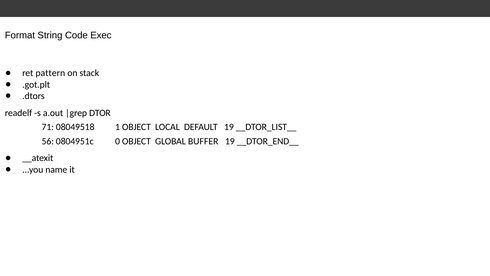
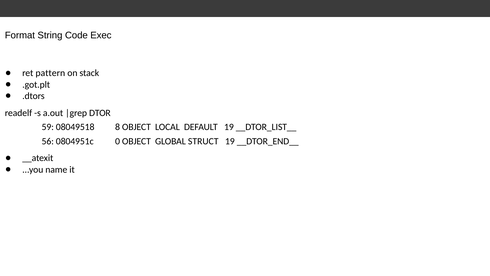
71: 71 -> 59
1: 1 -> 8
BUFFER: BUFFER -> STRUCT
